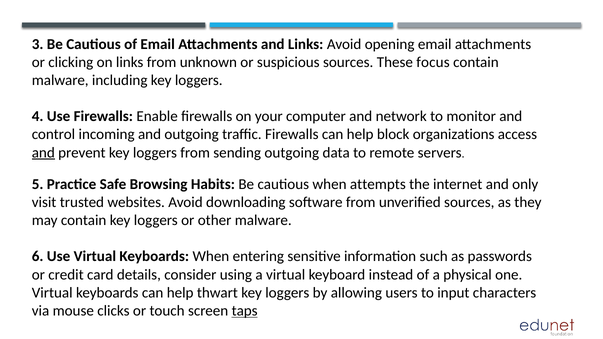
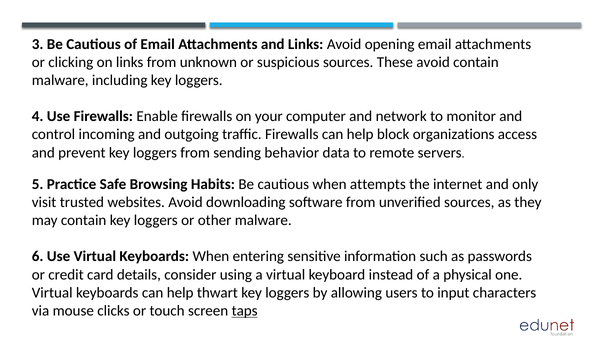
These focus: focus -> avoid
and at (43, 153) underline: present -> none
sending outgoing: outgoing -> behavior
